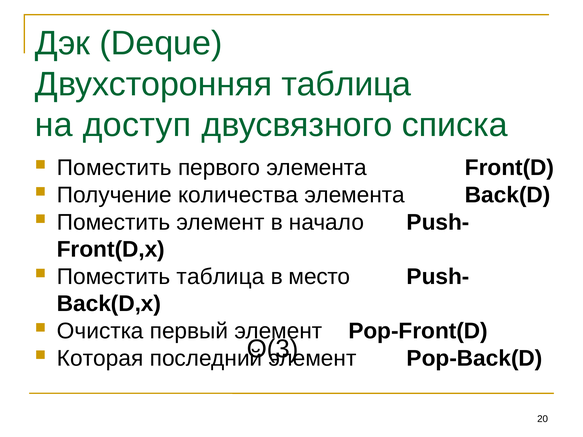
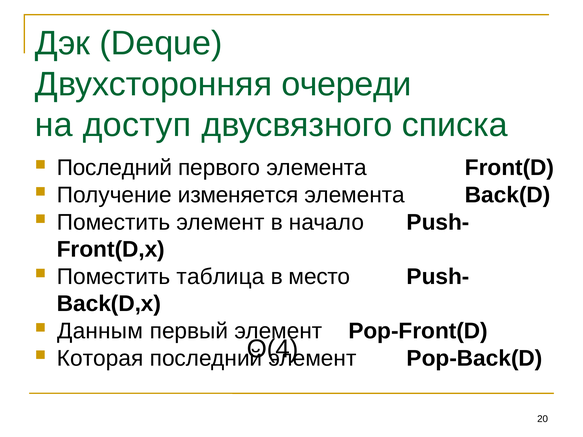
Двухсторонняя таблица: таблица -> очереди
Поместить at (114, 168): Поместить -> Последний
количества: количества -> изменяется
Очистка: Очистка -> Данным
O(3: O(3 -> O(4
